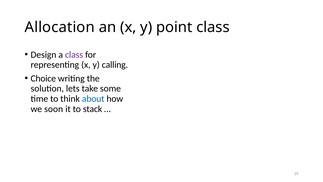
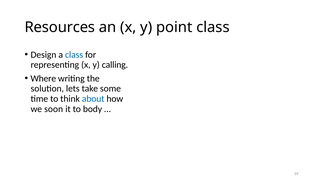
Allocation: Allocation -> Resources
class at (74, 55) colour: purple -> blue
Choice: Choice -> Where
stack: stack -> body
